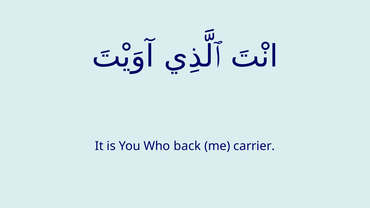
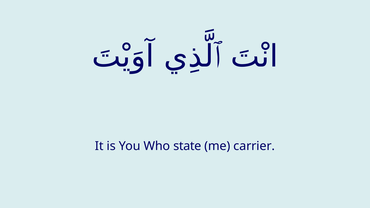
back: back -> state
